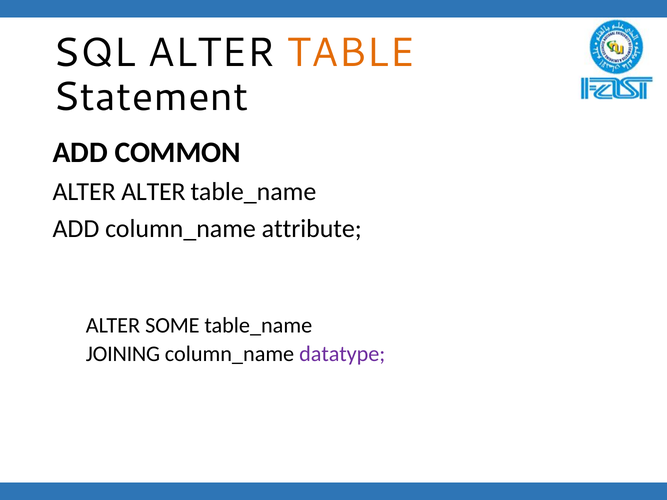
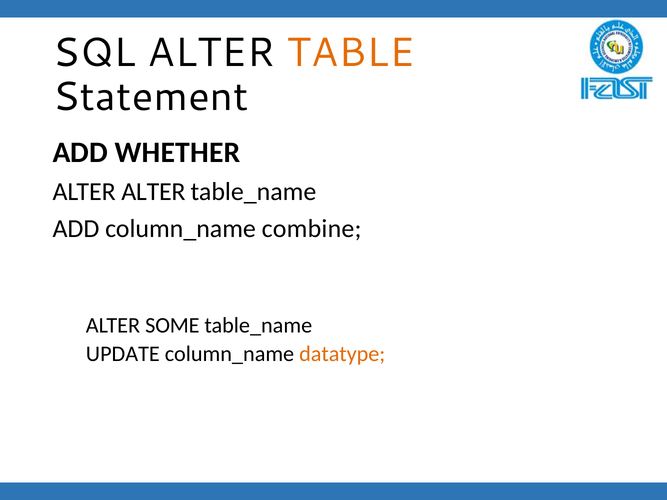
COMMON: COMMON -> WHETHER
attribute: attribute -> combine
JOINING: JOINING -> UPDATE
datatype colour: purple -> orange
